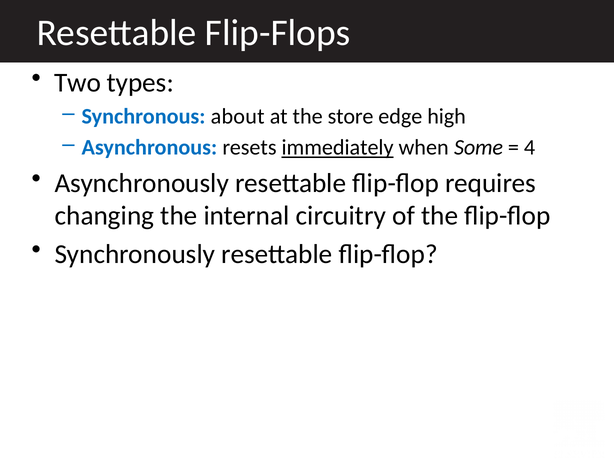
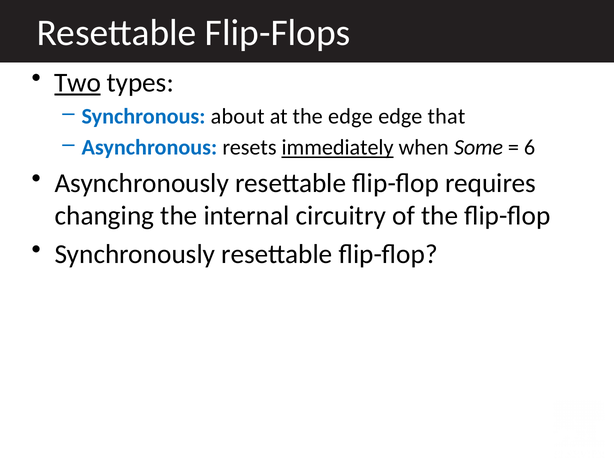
Two underline: none -> present
the store: store -> edge
high: high -> that
4: 4 -> 6
